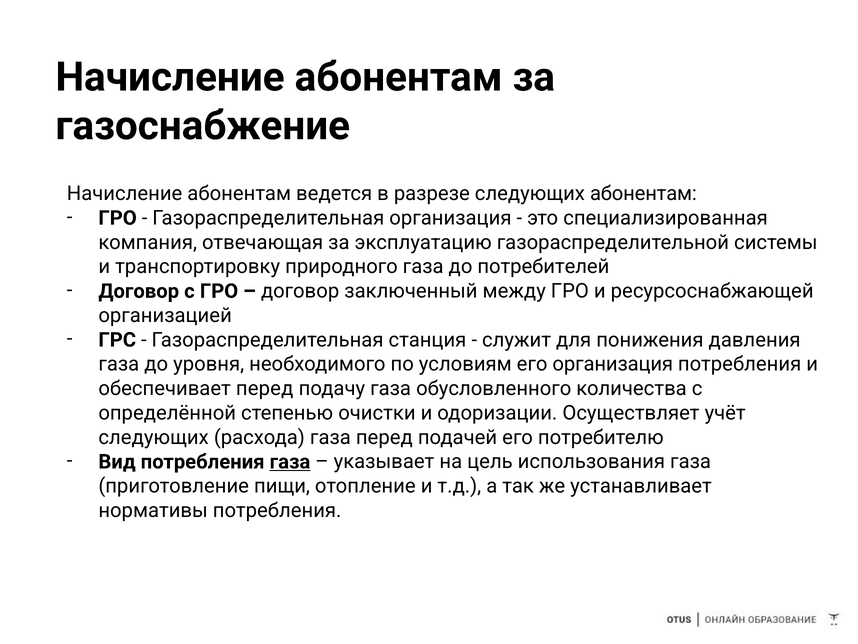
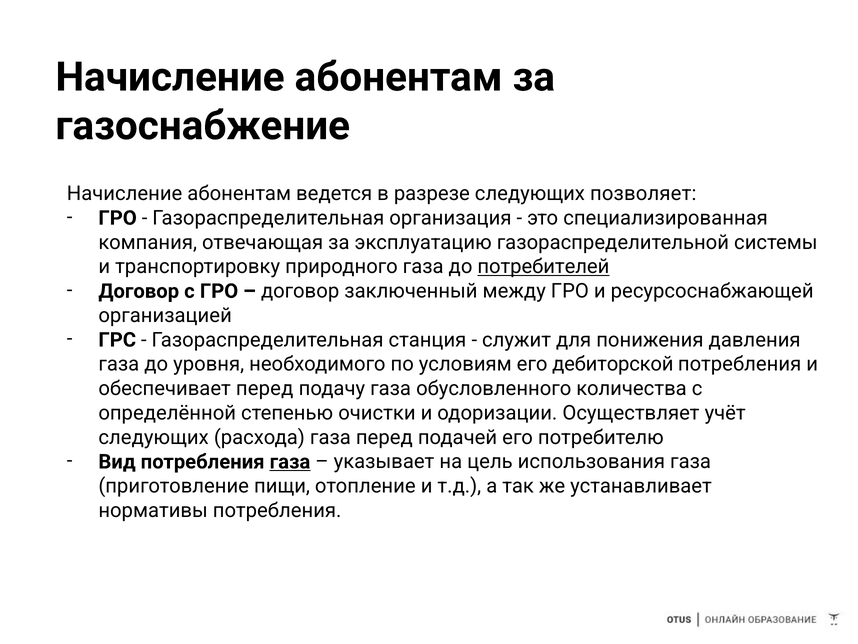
следующих абонентам: абонентам -> позволяет
потребителей underline: none -> present
его организация: организация -> дебиторской
